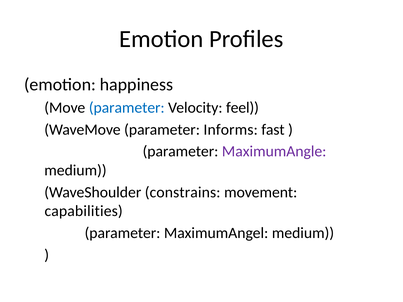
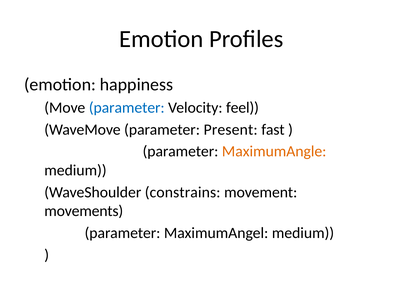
Informs: Informs -> Present
MaximumAngle colour: purple -> orange
capabilities: capabilities -> movements
